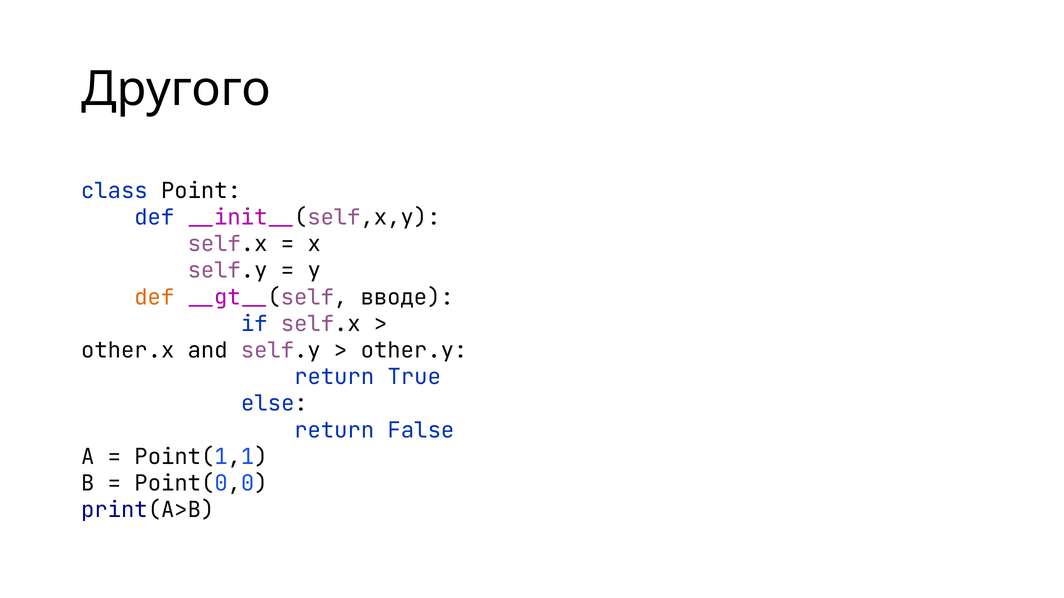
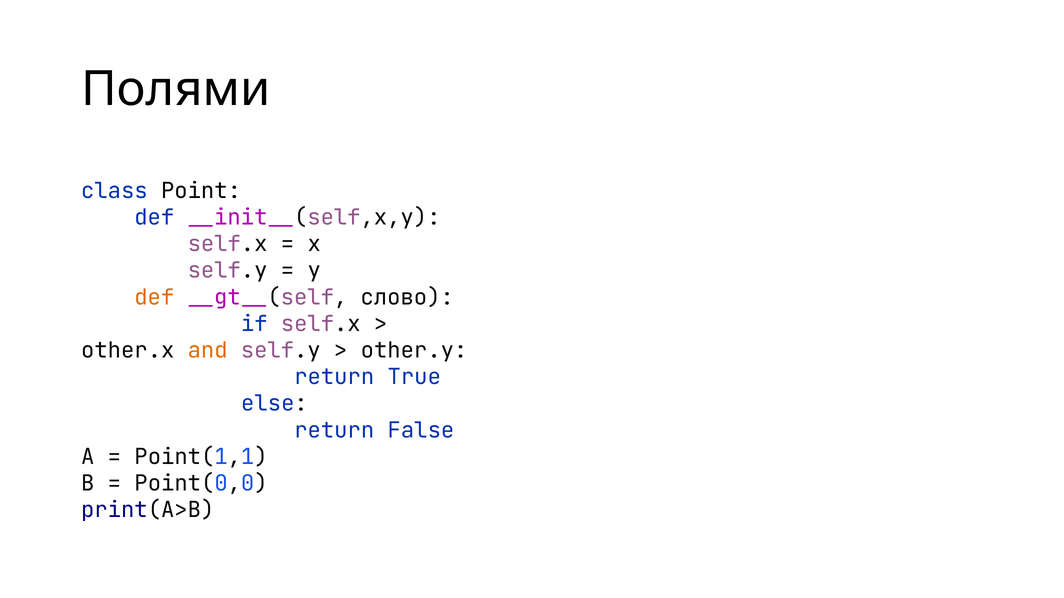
Другого: Другого -> Полями
вводе: вводе -> слово
and colour: black -> orange
